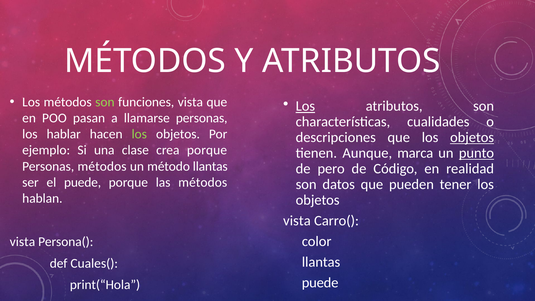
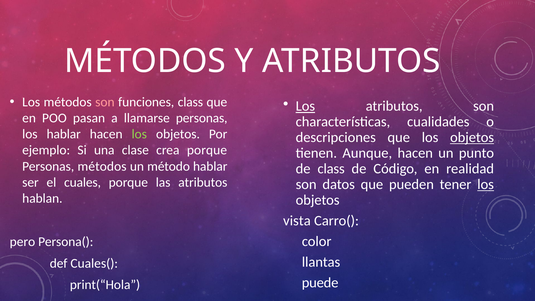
son at (105, 102) colour: light green -> pink
funciones vista: vista -> class
Aunque marca: marca -> hacen
punto underline: present -> none
método llantas: llantas -> hablar
de pero: pero -> class
el puede: puede -> cuales
las métodos: métodos -> atributos
los at (486, 184) underline: none -> present
vista at (22, 242): vista -> pero
